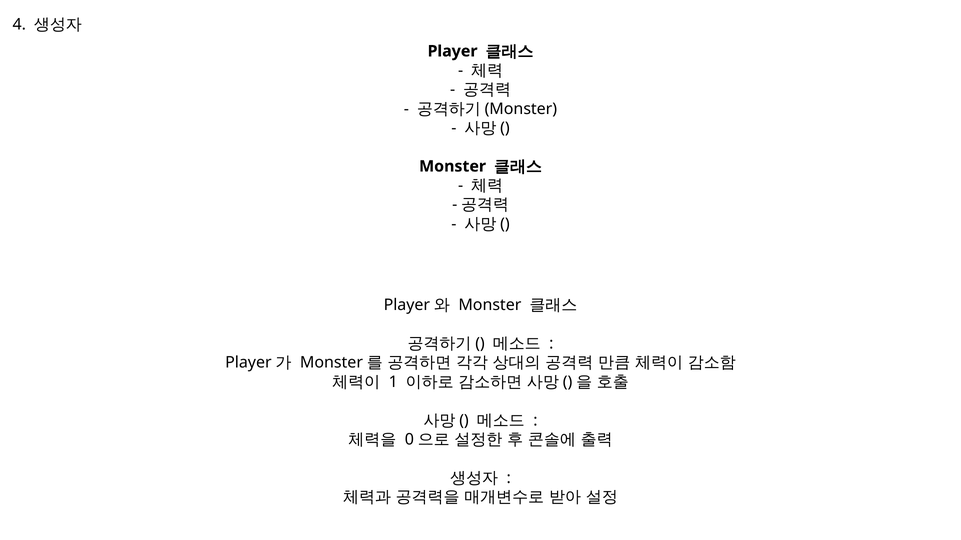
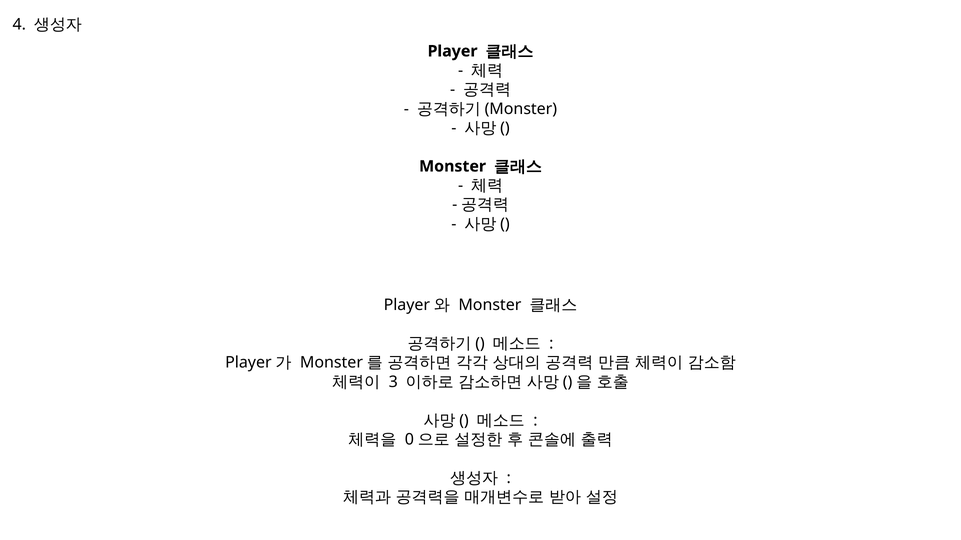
1: 1 -> 3
